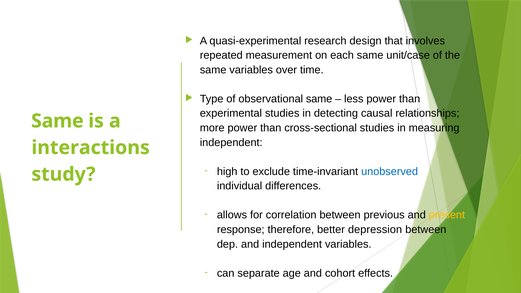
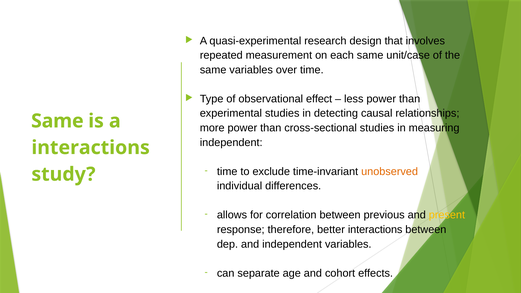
observational same: same -> effect
high at (227, 172): high -> time
unobserved colour: blue -> orange
better depression: depression -> interactions
